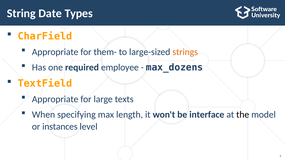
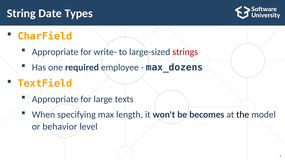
them-: them- -> write-
strings colour: orange -> red
interface: interface -> becomes
instances: instances -> behavior
